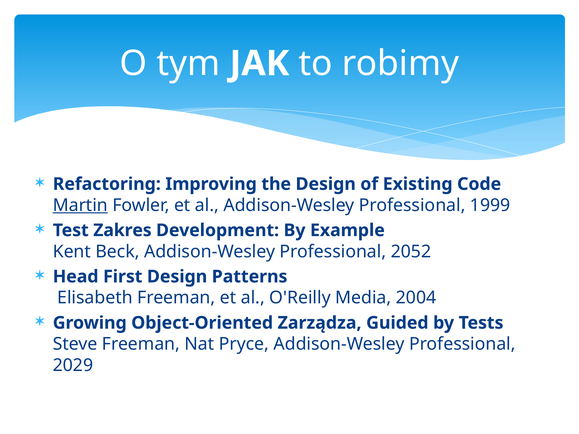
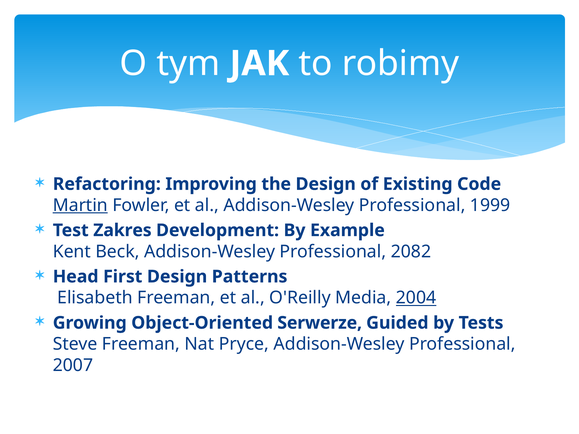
2052: 2052 -> 2082
2004 underline: none -> present
Zarządza: Zarządza -> Serwerze
2029: 2029 -> 2007
